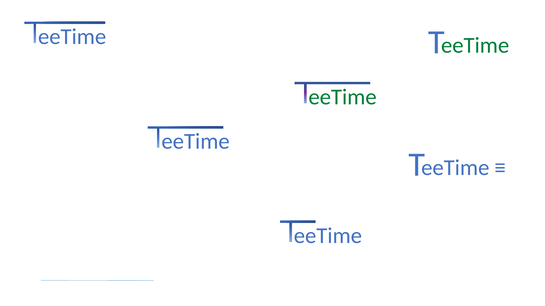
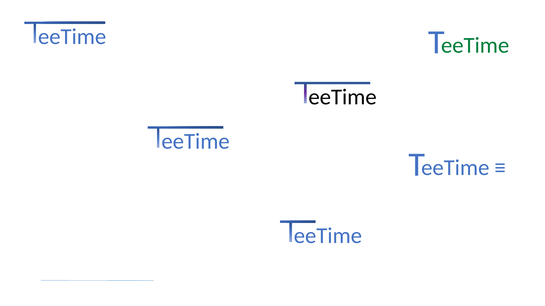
eeTime at (343, 97) colour: green -> black
